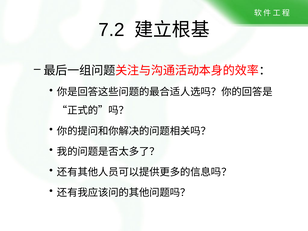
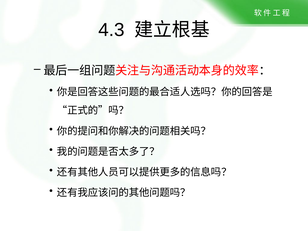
7.2: 7.2 -> 4.3
